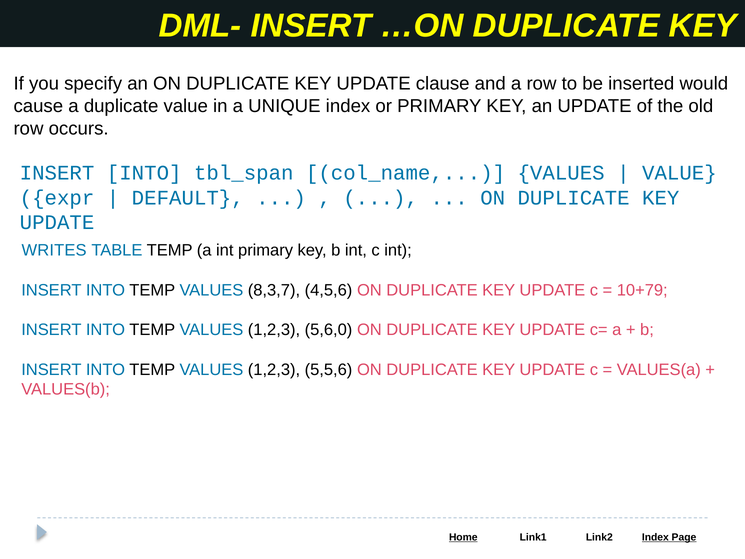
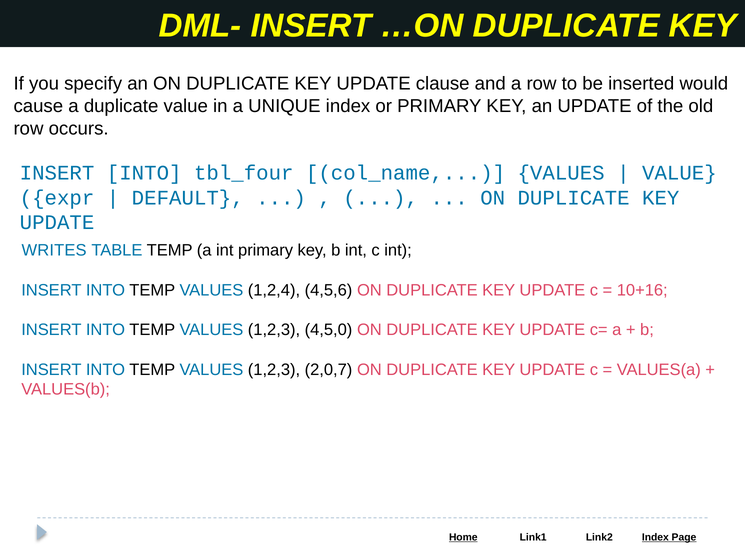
tbl_span: tbl_span -> tbl_four
8,3,7: 8,3,7 -> 1,2,4
10+79: 10+79 -> 10+16
5,6,0: 5,6,0 -> 4,5,0
5,5,6: 5,5,6 -> 2,0,7
